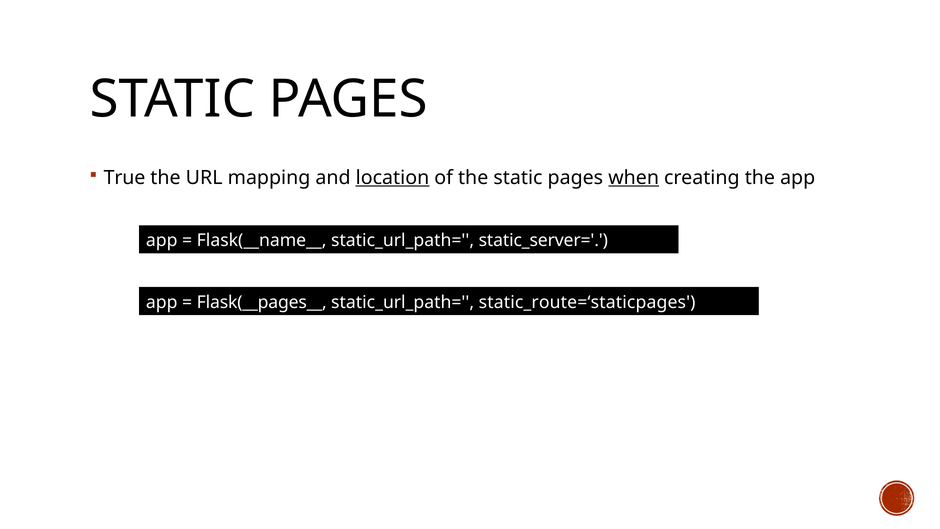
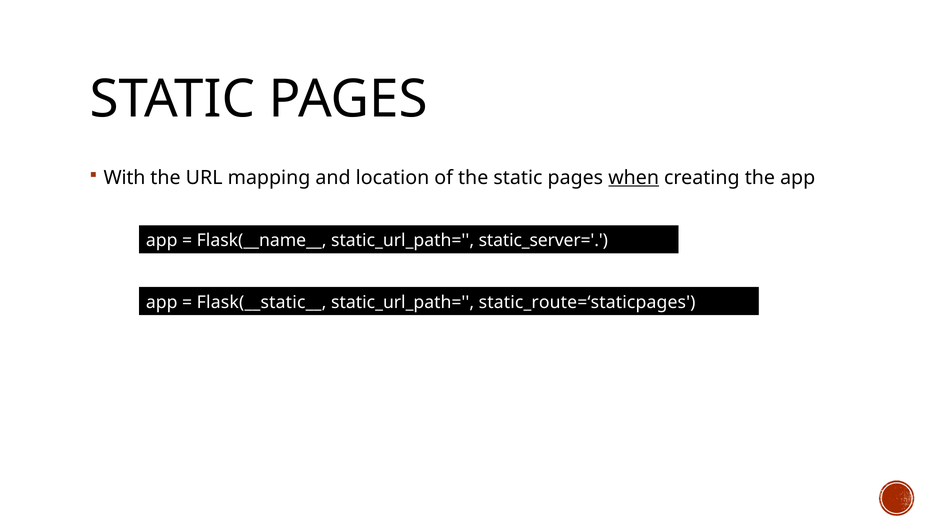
True: True -> With
location underline: present -> none
Flask(__pages__: Flask(__pages__ -> Flask(__static__
